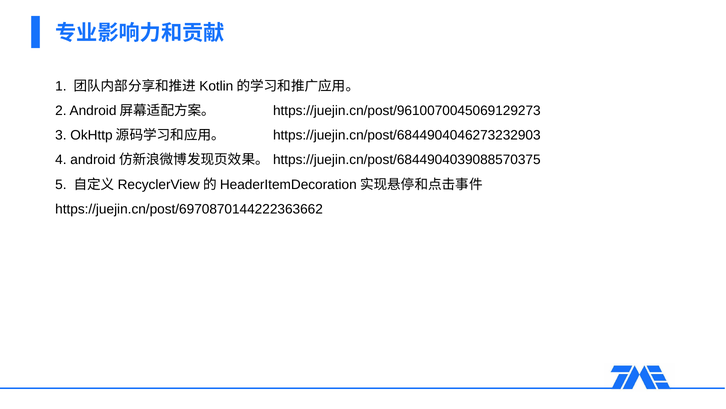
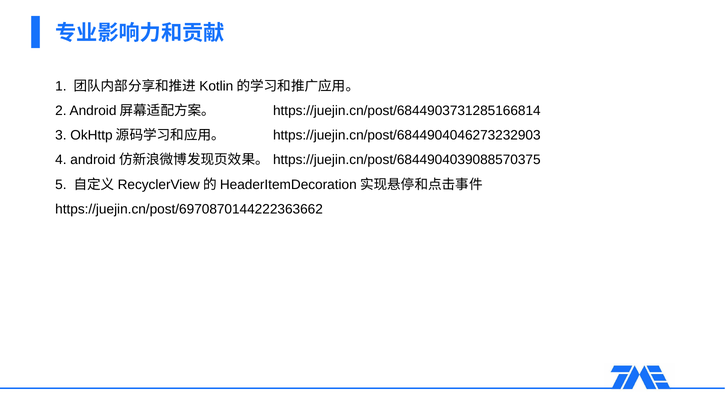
https://juejin.cn/post/9610070045069129273: https://juejin.cn/post/9610070045069129273 -> https://juejin.cn/post/6844903731285166814
